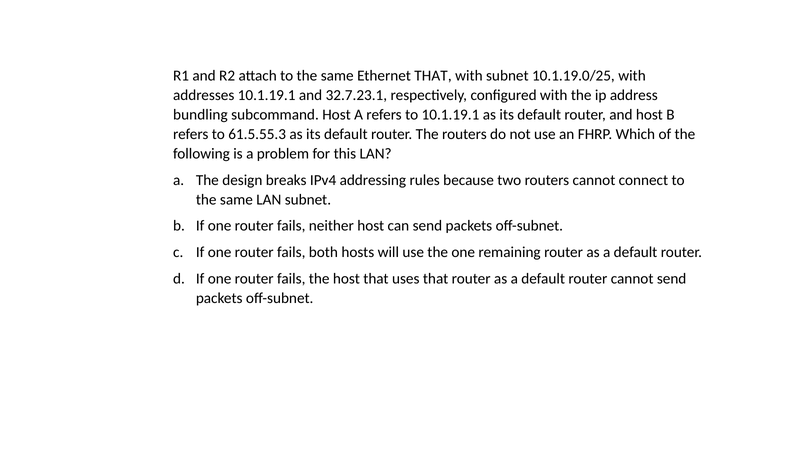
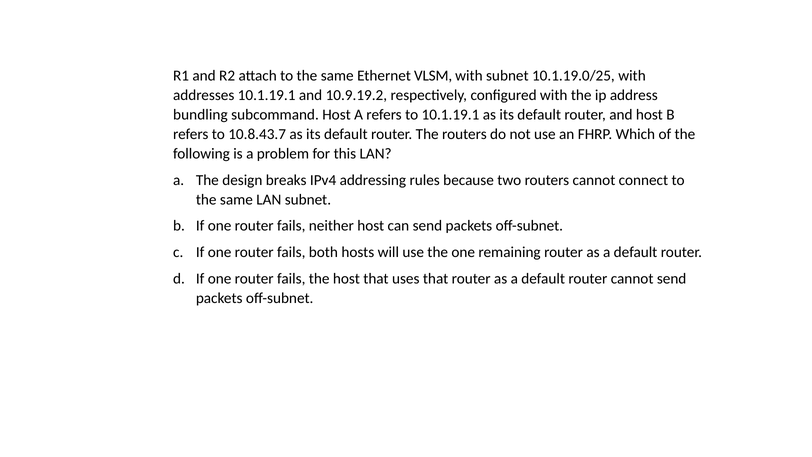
Ethernet THAT: THAT -> VLSM
32.7.23.1: 32.7.23.1 -> 10.9.19.2
61.5.55.3: 61.5.55.3 -> 10.8.43.7
